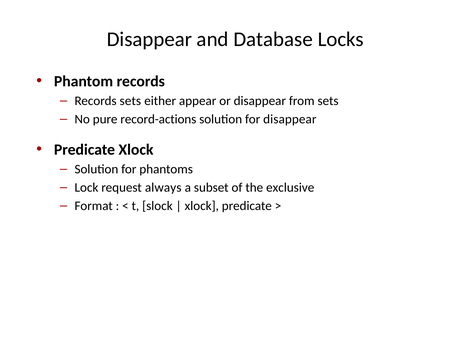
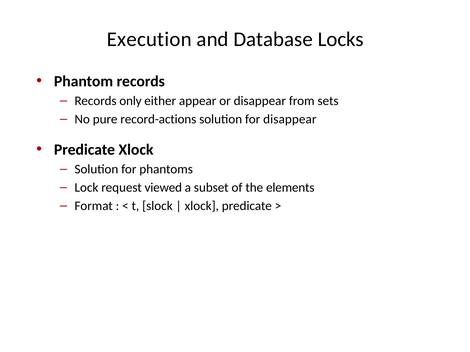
Disappear at (149, 39): Disappear -> Execution
Records sets: sets -> only
always: always -> viewed
exclusive: exclusive -> elements
